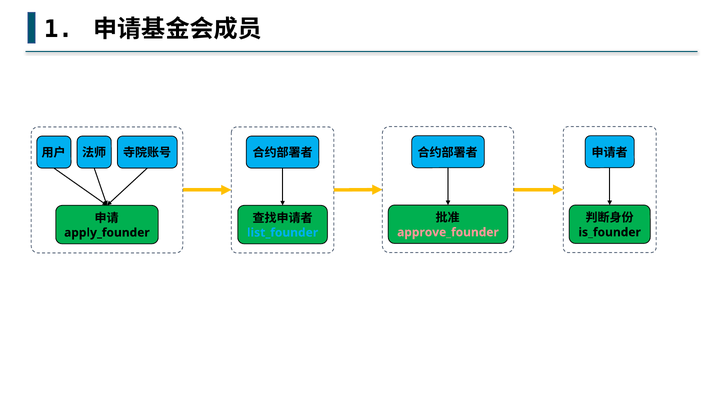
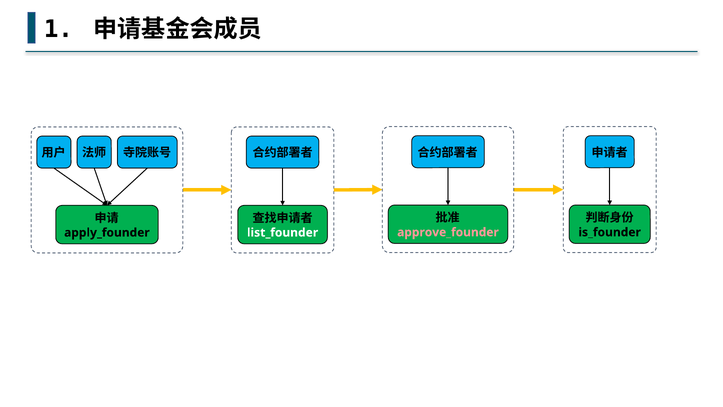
list_founder colour: light blue -> white
